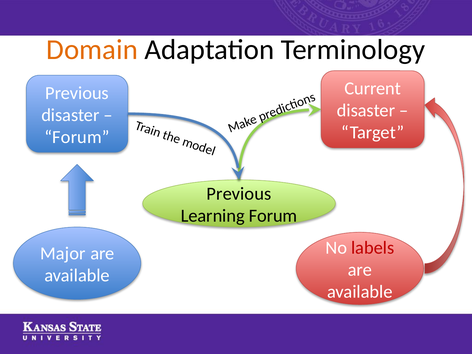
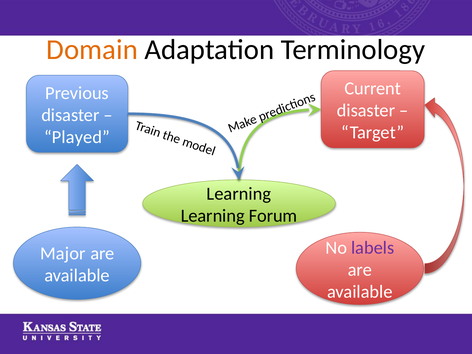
Forum at (77, 137): Forum -> Played
Previous at (239, 194): Previous -> Learning
labels colour: red -> purple
